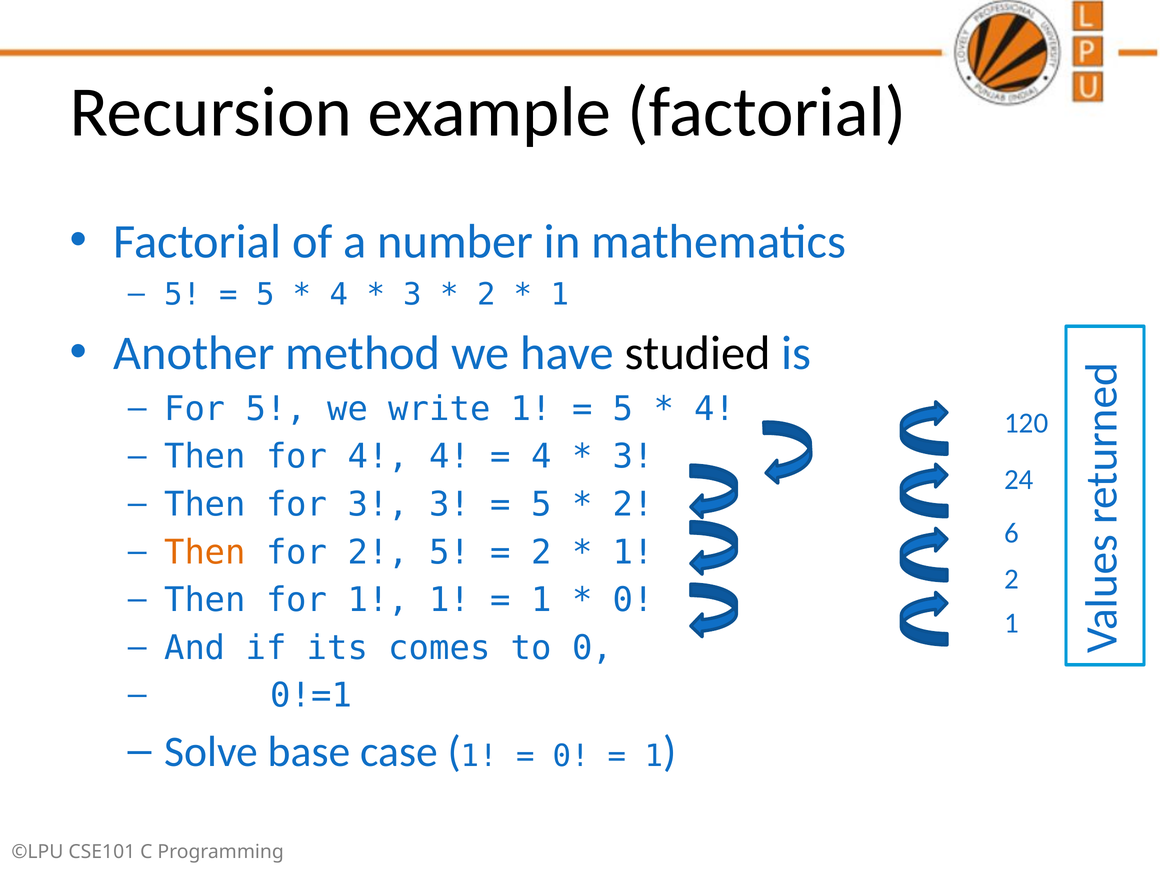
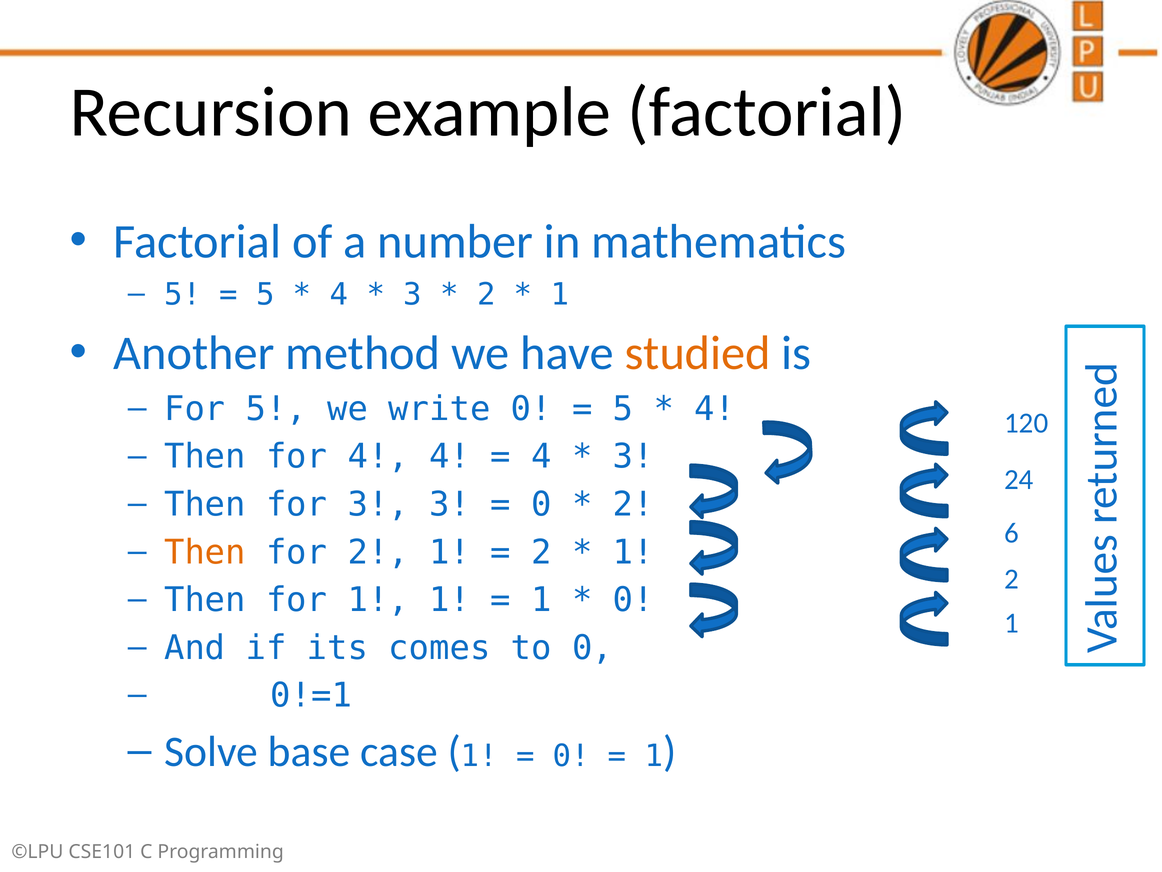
studied colour: black -> orange
write 1: 1 -> 0
5 at (541, 504): 5 -> 0
2 5: 5 -> 1
